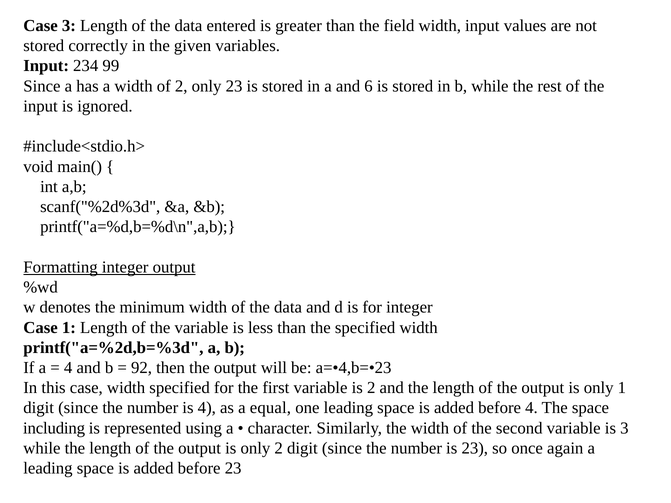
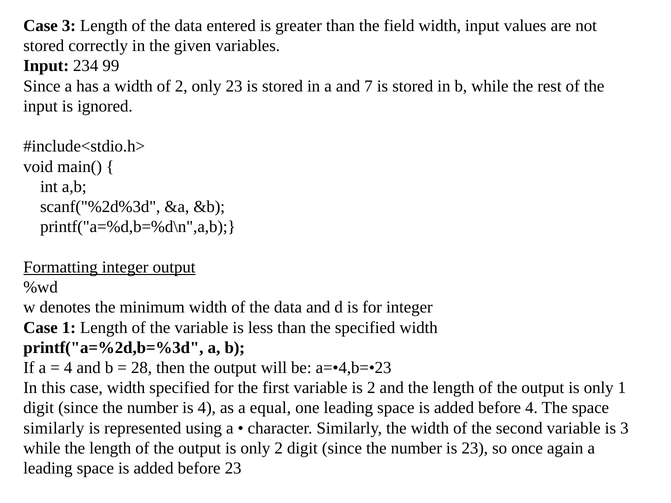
6: 6 -> 7
92: 92 -> 28
including at (54, 428): including -> similarly
